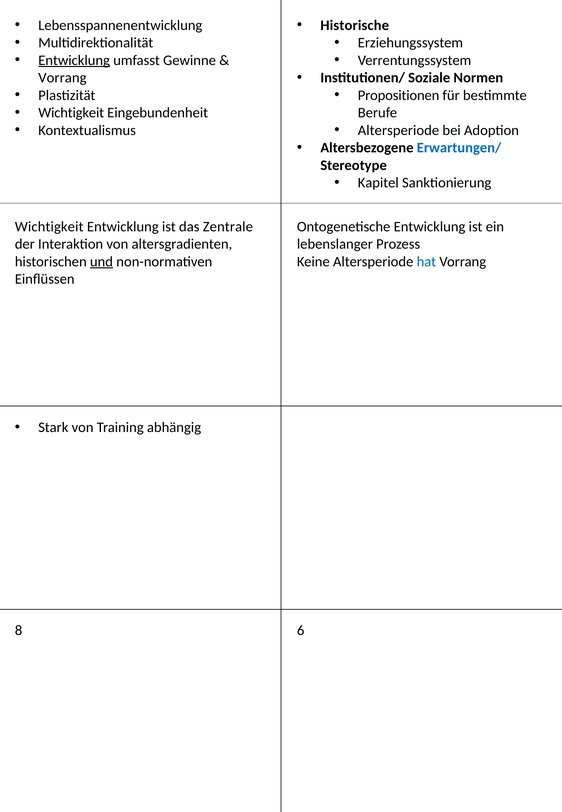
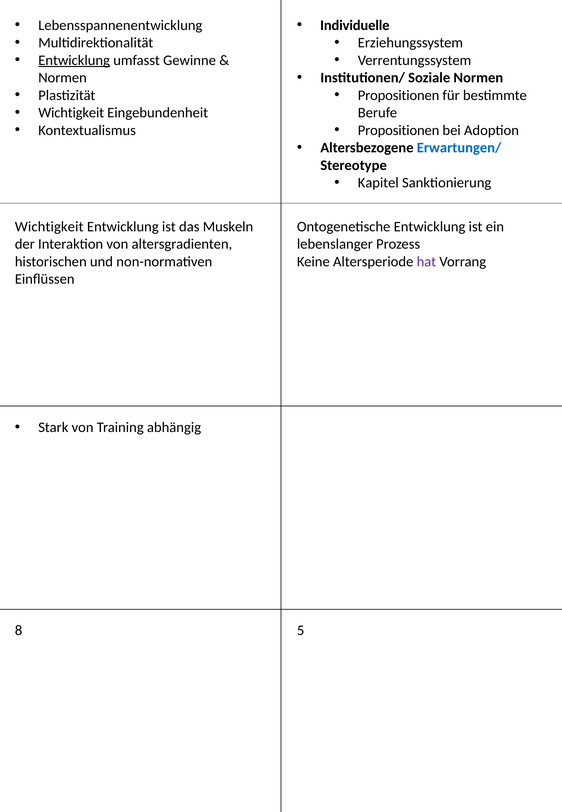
Historische: Historische -> Individuelle
Vorrang at (62, 78): Vorrang -> Normen
Altersperiode at (398, 130): Altersperiode -> Propositionen
Zentrale: Zentrale -> Muskeln
und underline: present -> none
hat colour: blue -> purple
6: 6 -> 5
